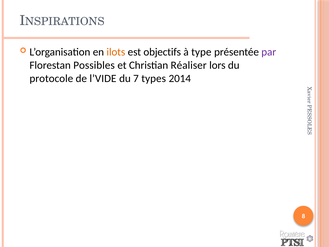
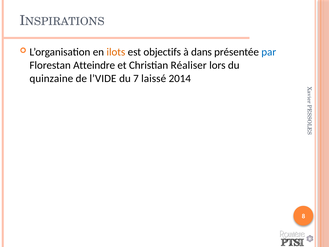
type: type -> dans
par colour: purple -> blue
Possibles: Possibles -> Atteindre
protocole: protocole -> quinzaine
types: types -> laissé
